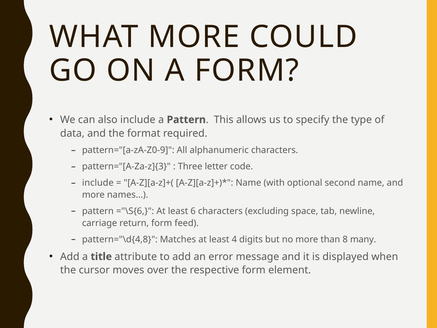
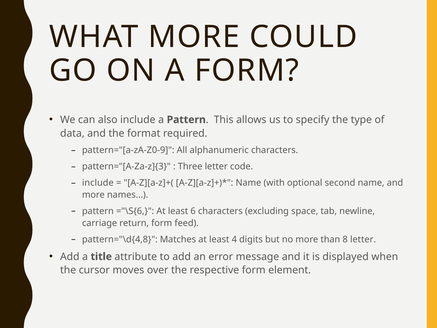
8 many: many -> letter
